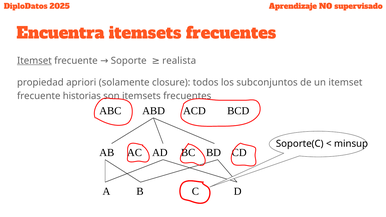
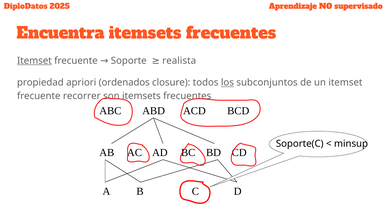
solamente: solamente -> ordenados
los underline: none -> present
historias: historias -> recorrer
